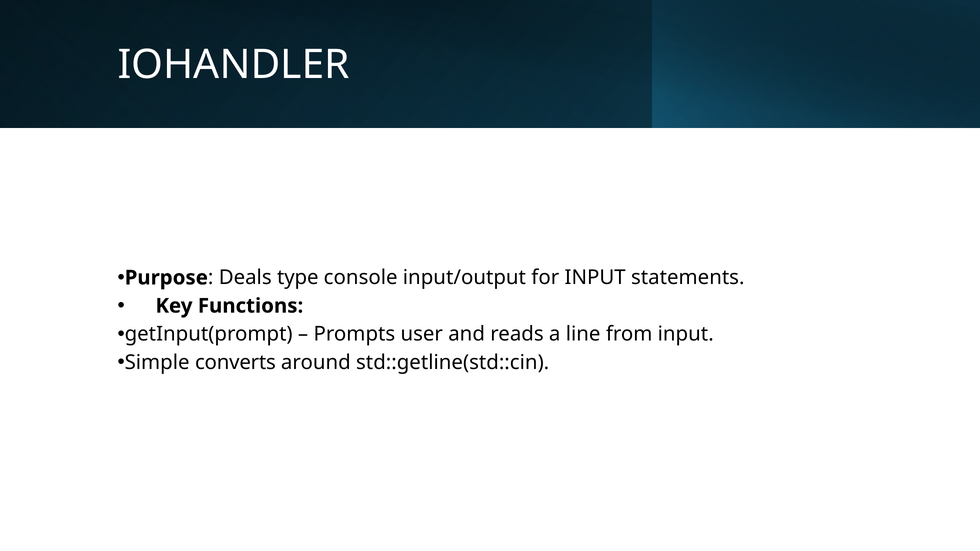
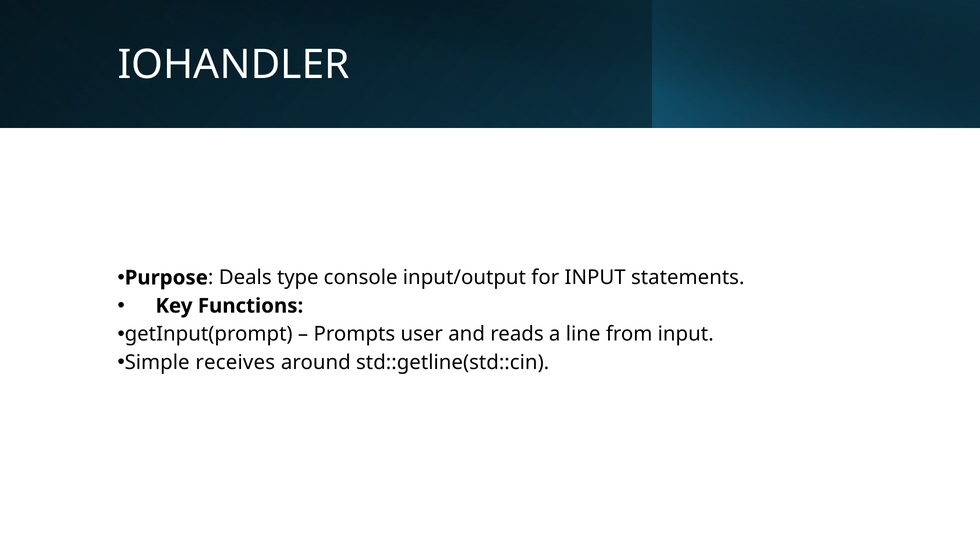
converts: converts -> receives
